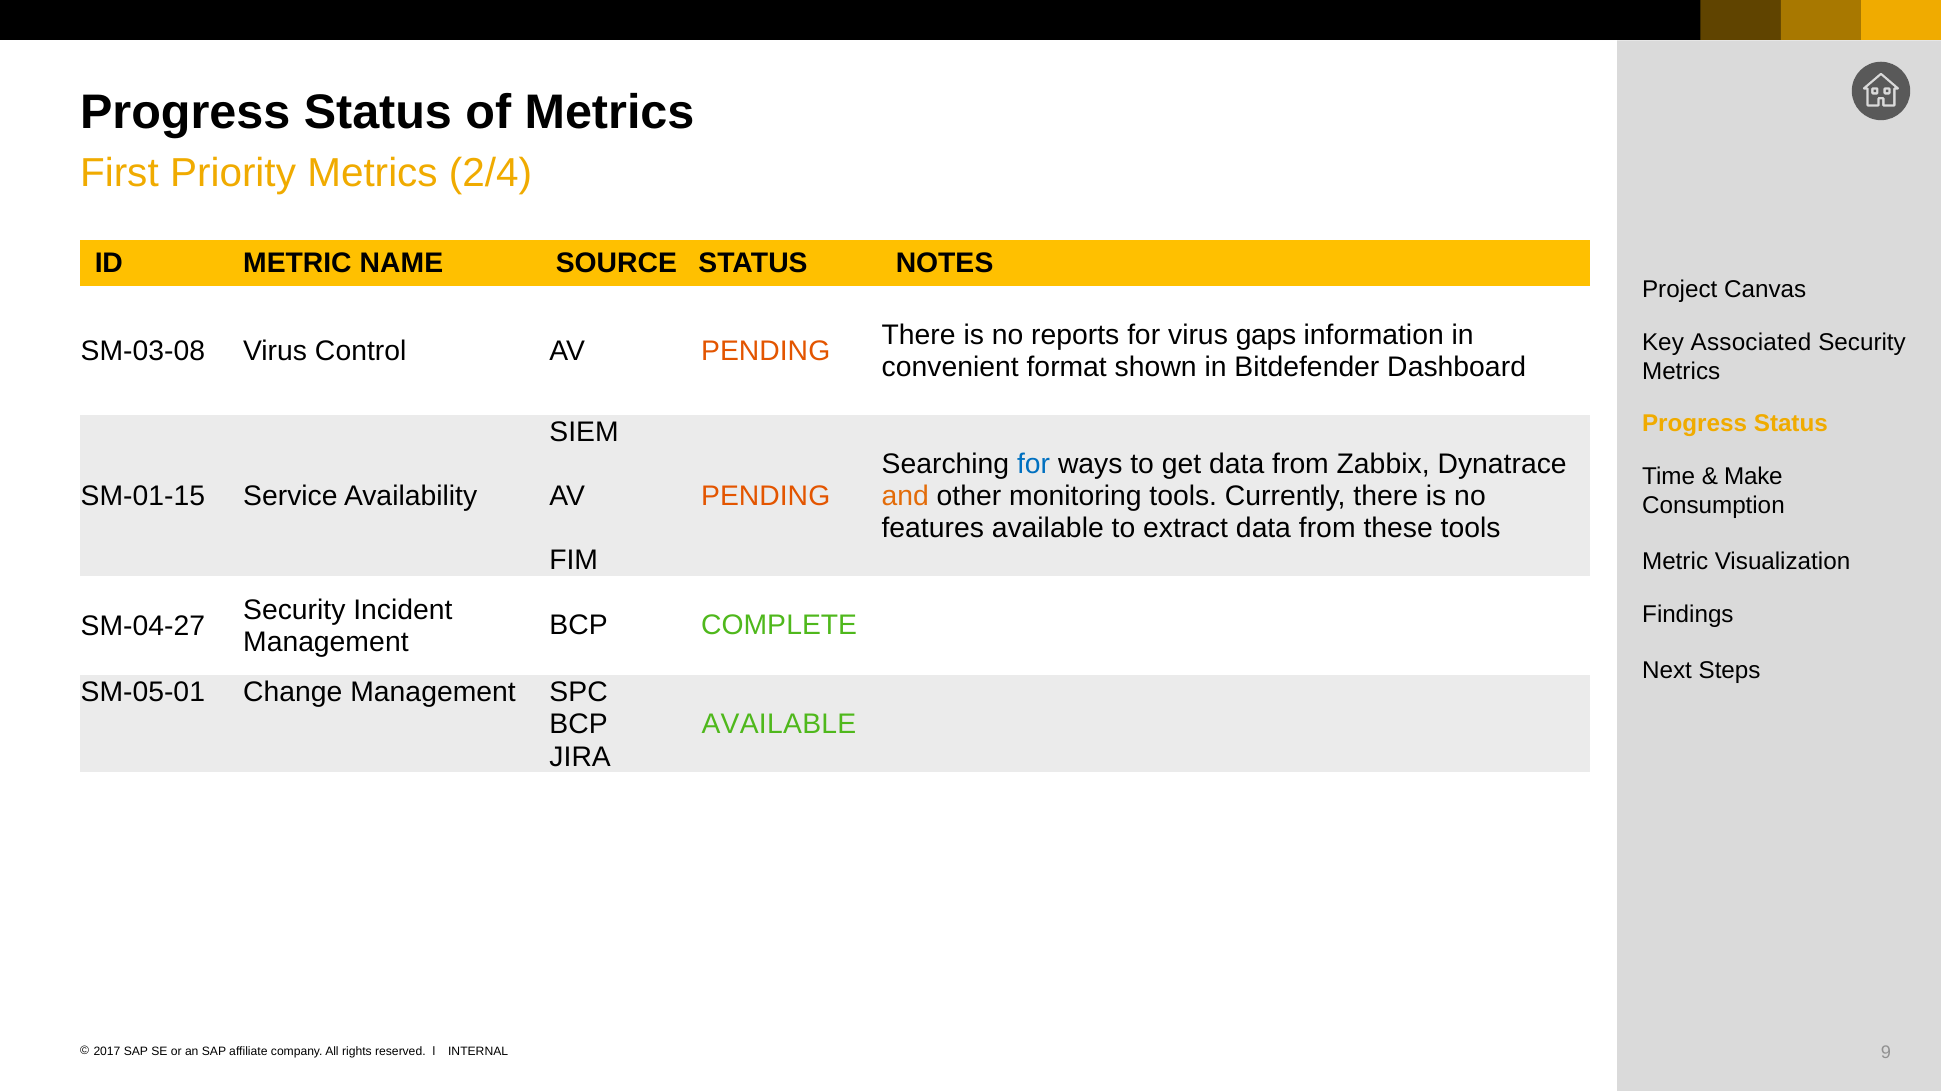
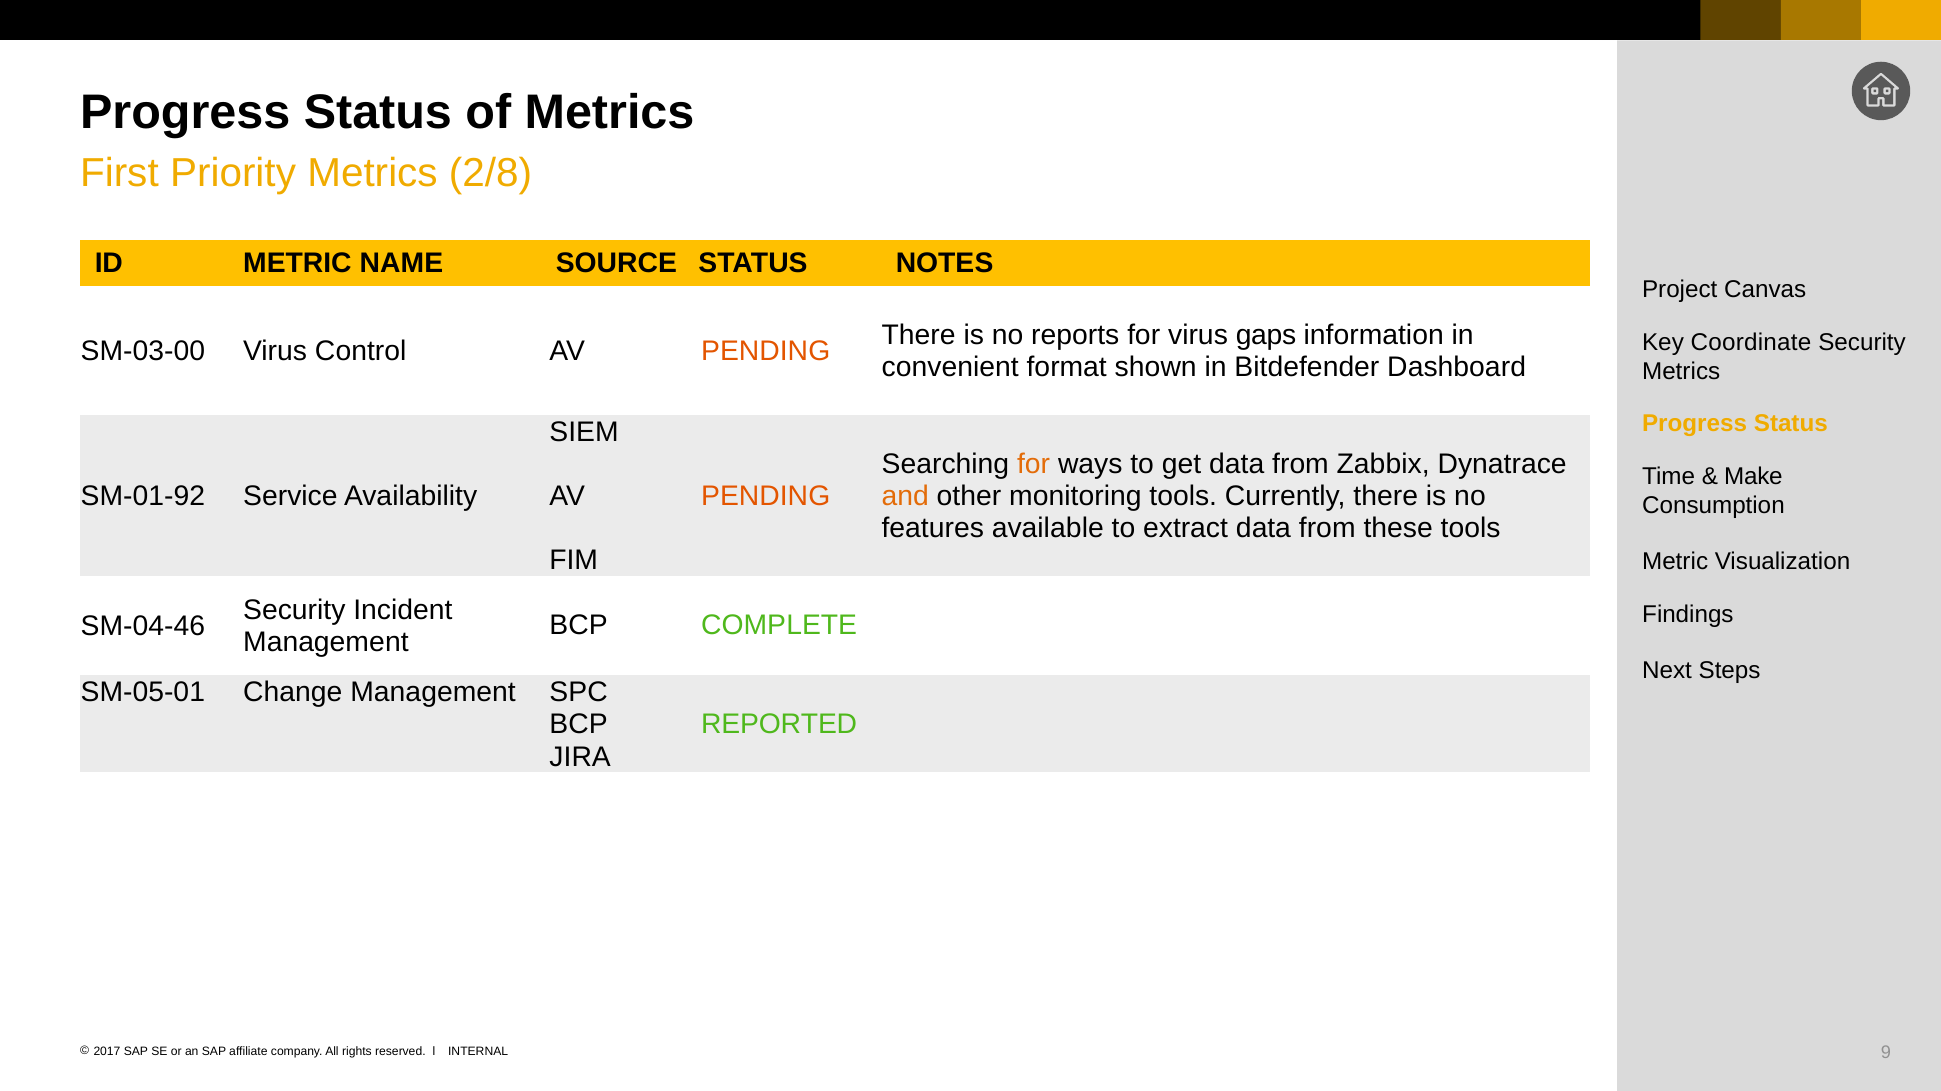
2/4: 2/4 -> 2/8
Associated: Associated -> Coordinate
SM-03-08: SM-03-08 -> SM-03-00
for at (1034, 464) colour: blue -> orange
SM-01-15: SM-01-15 -> SM-01-92
SM-04-27: SM-04-27 -> SM-04-46
BCP AVAILABLE: AVAILABLE -> REPORTED
